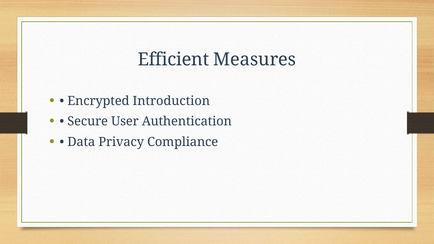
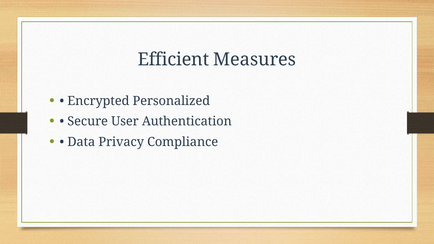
Introduction: Introduction -> Personalized
